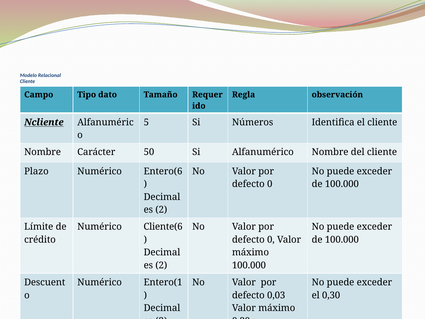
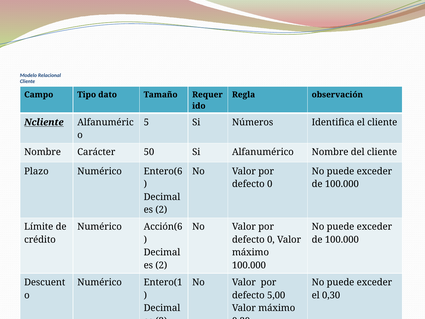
Cliente(6: Cliente(6 -> Acción(6
0,03: 0,03 -> 5,00
